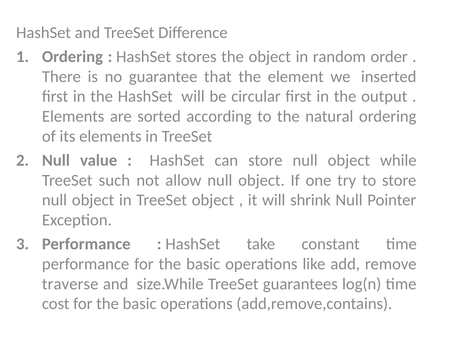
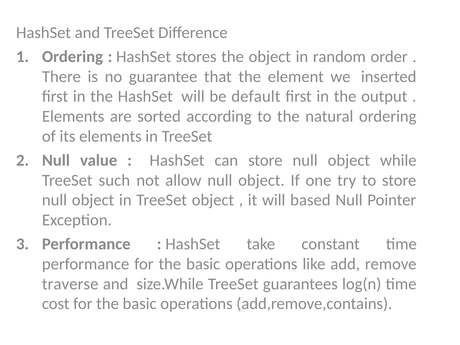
circular: circular -> default
shrink: shrink -> based
